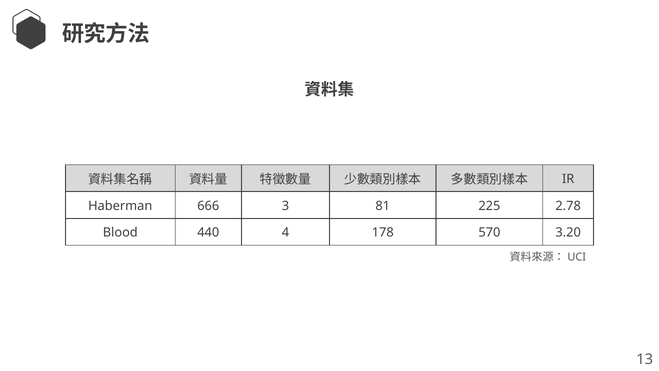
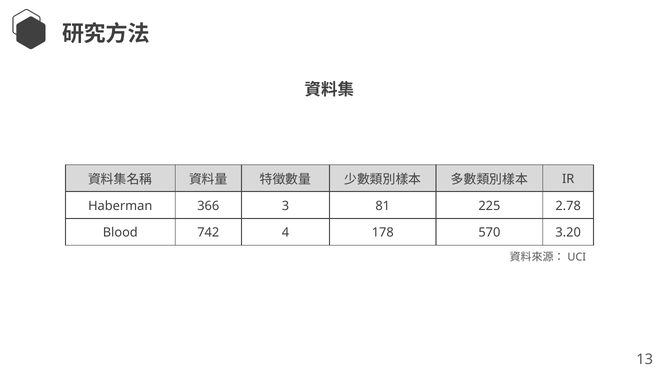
666: 666 -> 366
440: 440 -> 742
